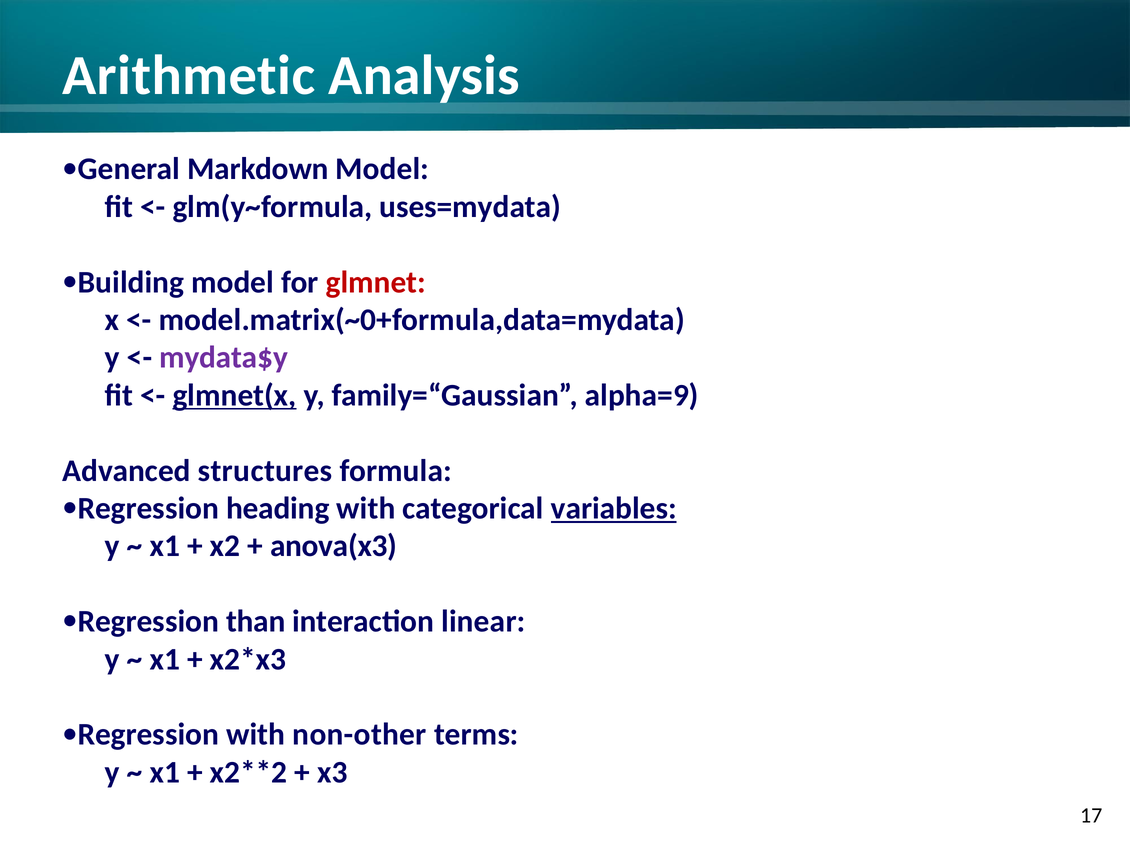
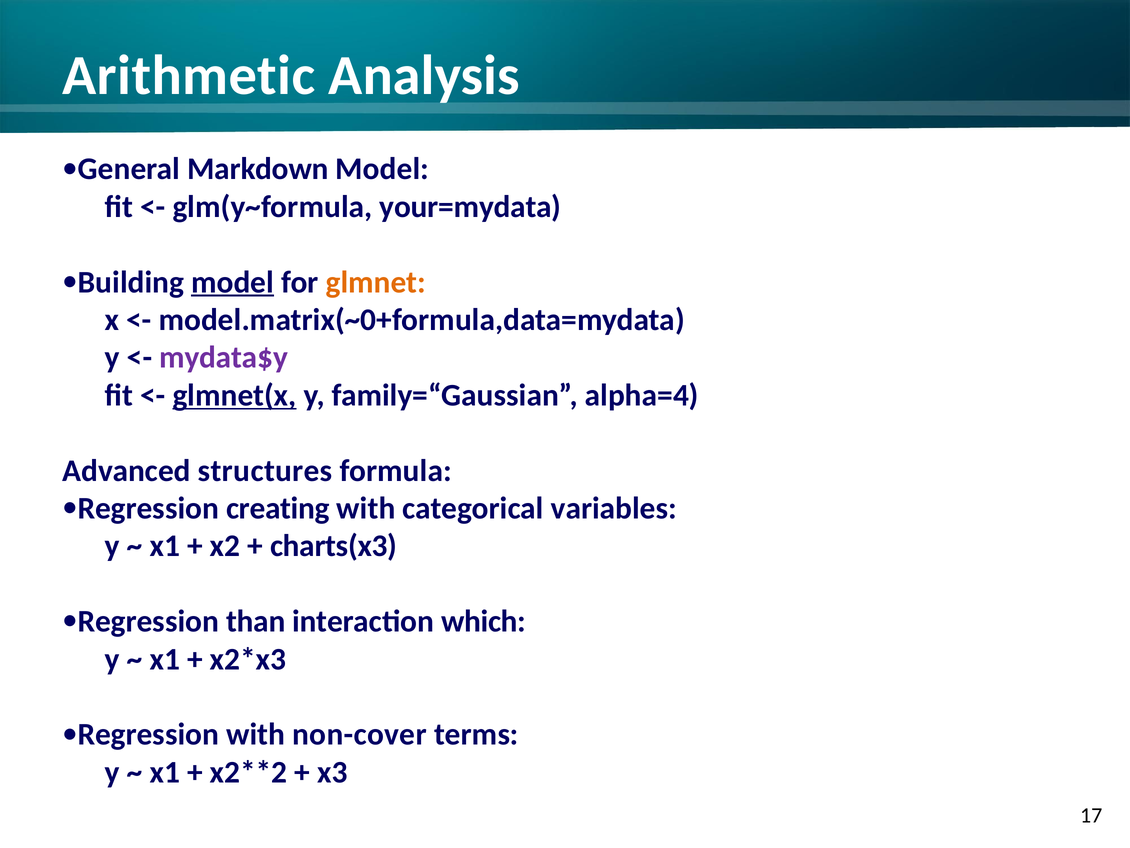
uses=mydata: uses=mydata -> your=mydata
model at (233, 282) underline: none -> present
glmnet colour: red -> orange
alpha=9: alpha=9 -> alpha=4
heading: heading -> creating
variables underline: present -> none
anova(x3: anova(x3 -> charts(x3
linear: linear -> which
non-other: non-other -> non-cover
